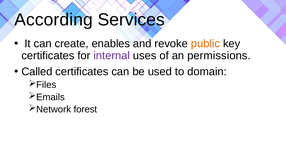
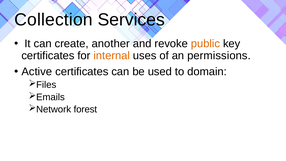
According: According -> Collection
enables: enables -> another
internal colour: purple -> orange
Called: Called -> Active
